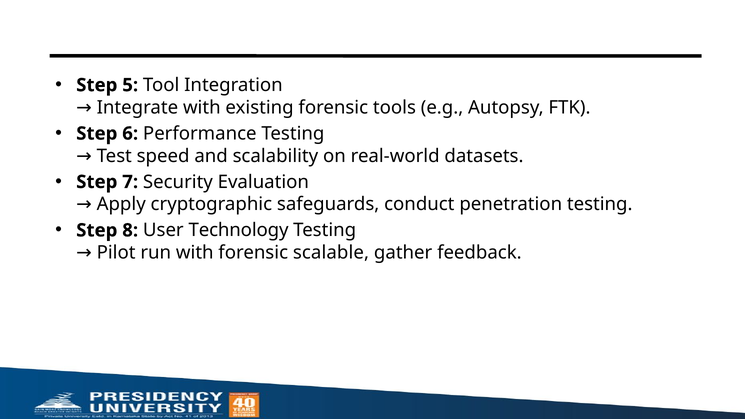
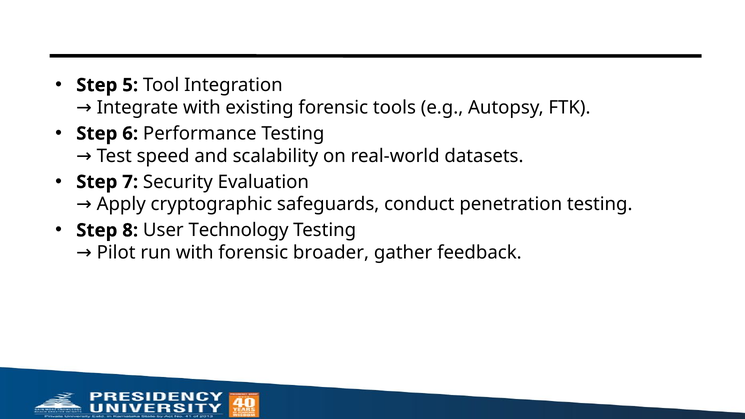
scalable: scalable -> broader
